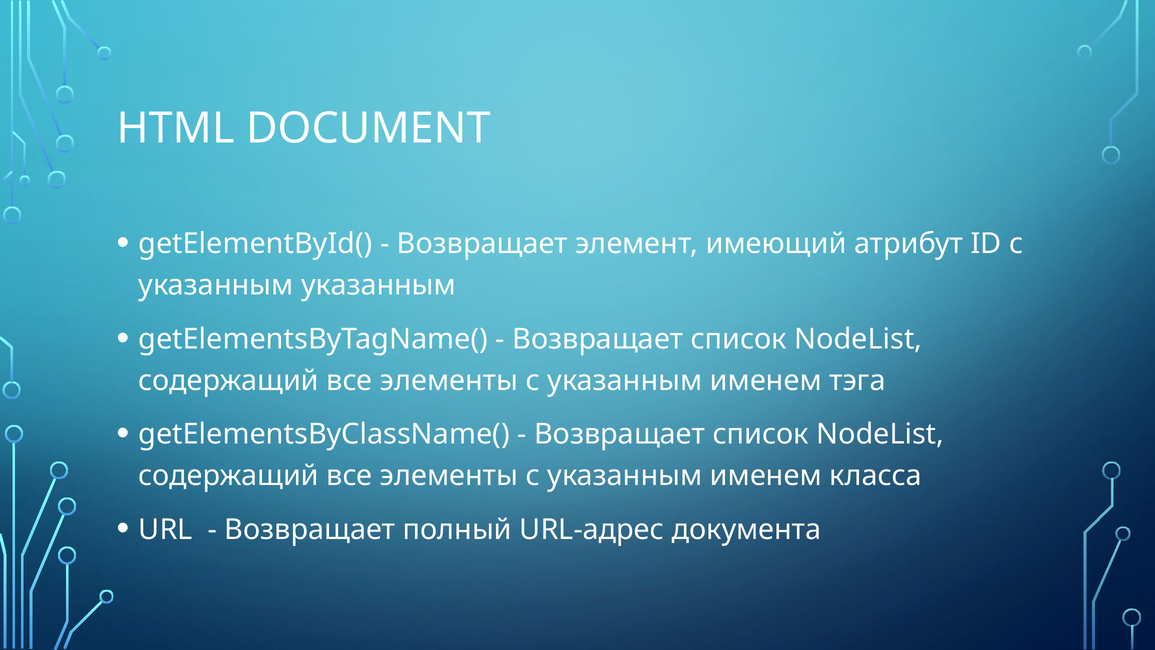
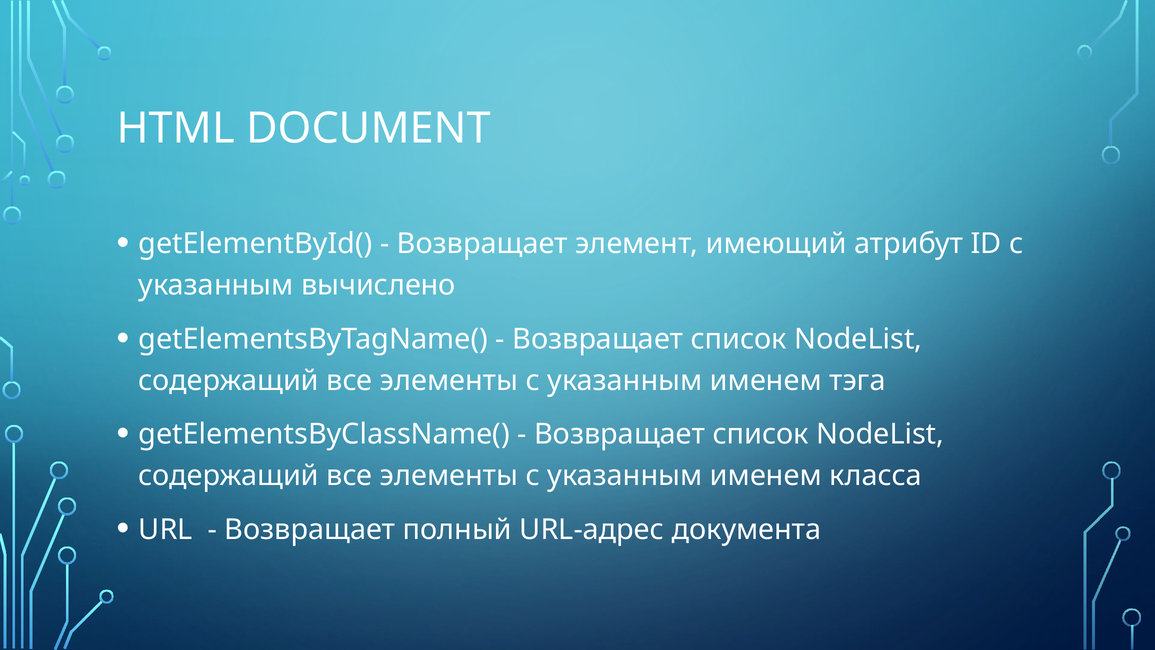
указанным указанным: указанным -> вычислено
